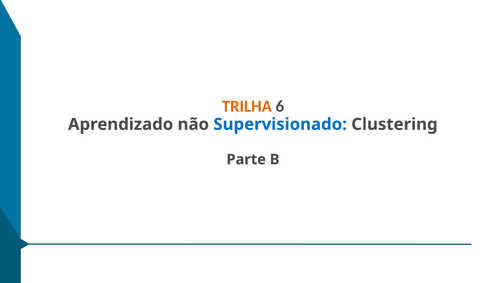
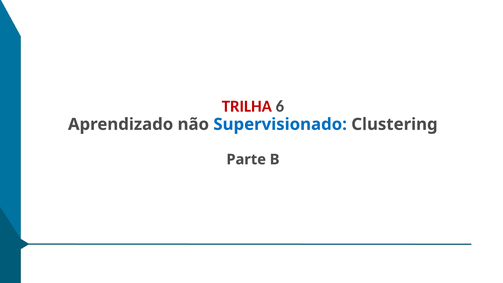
TRILHA colour: orange -> red
